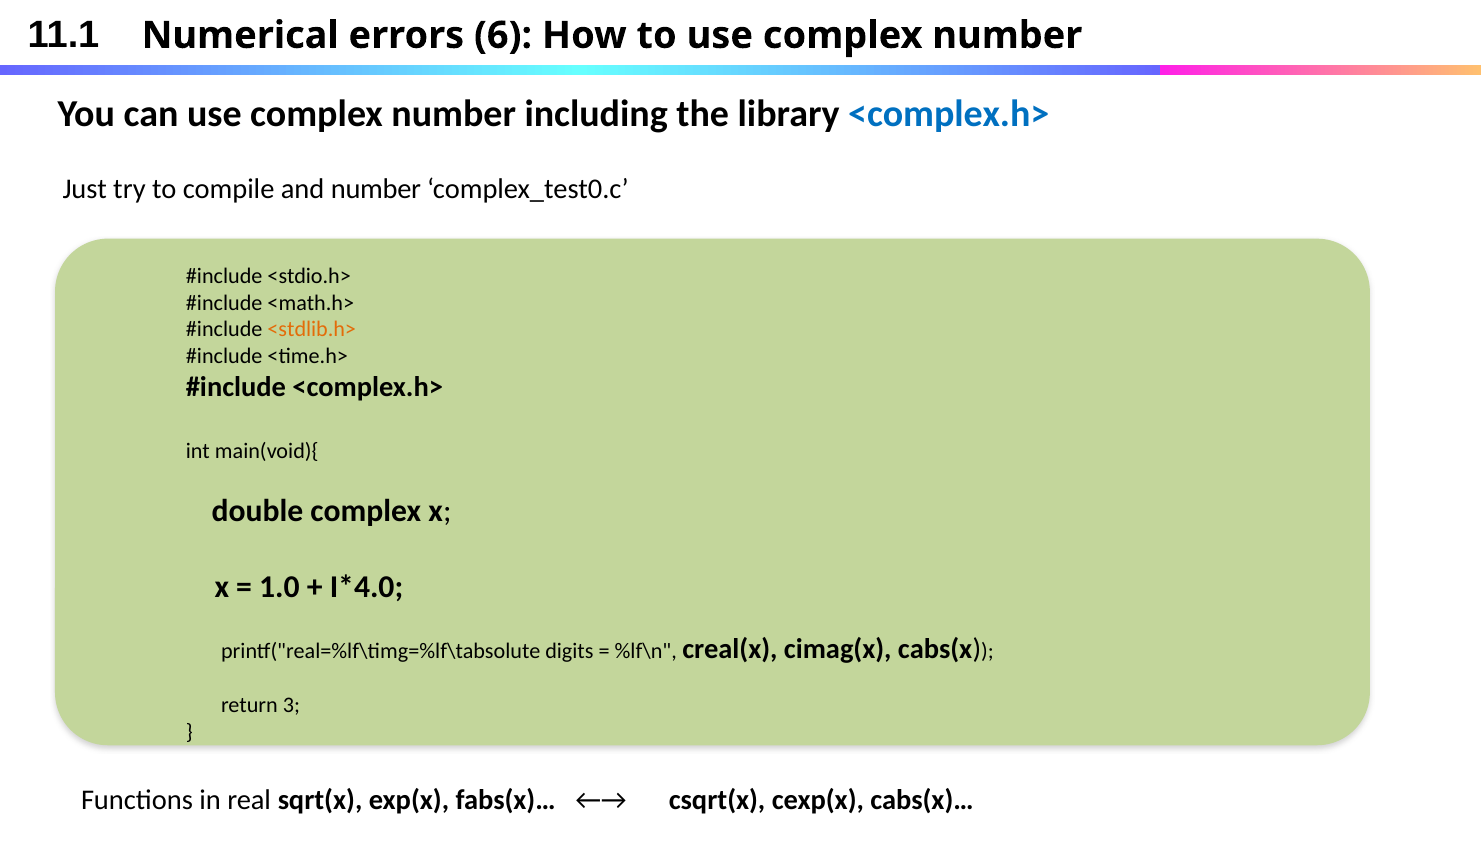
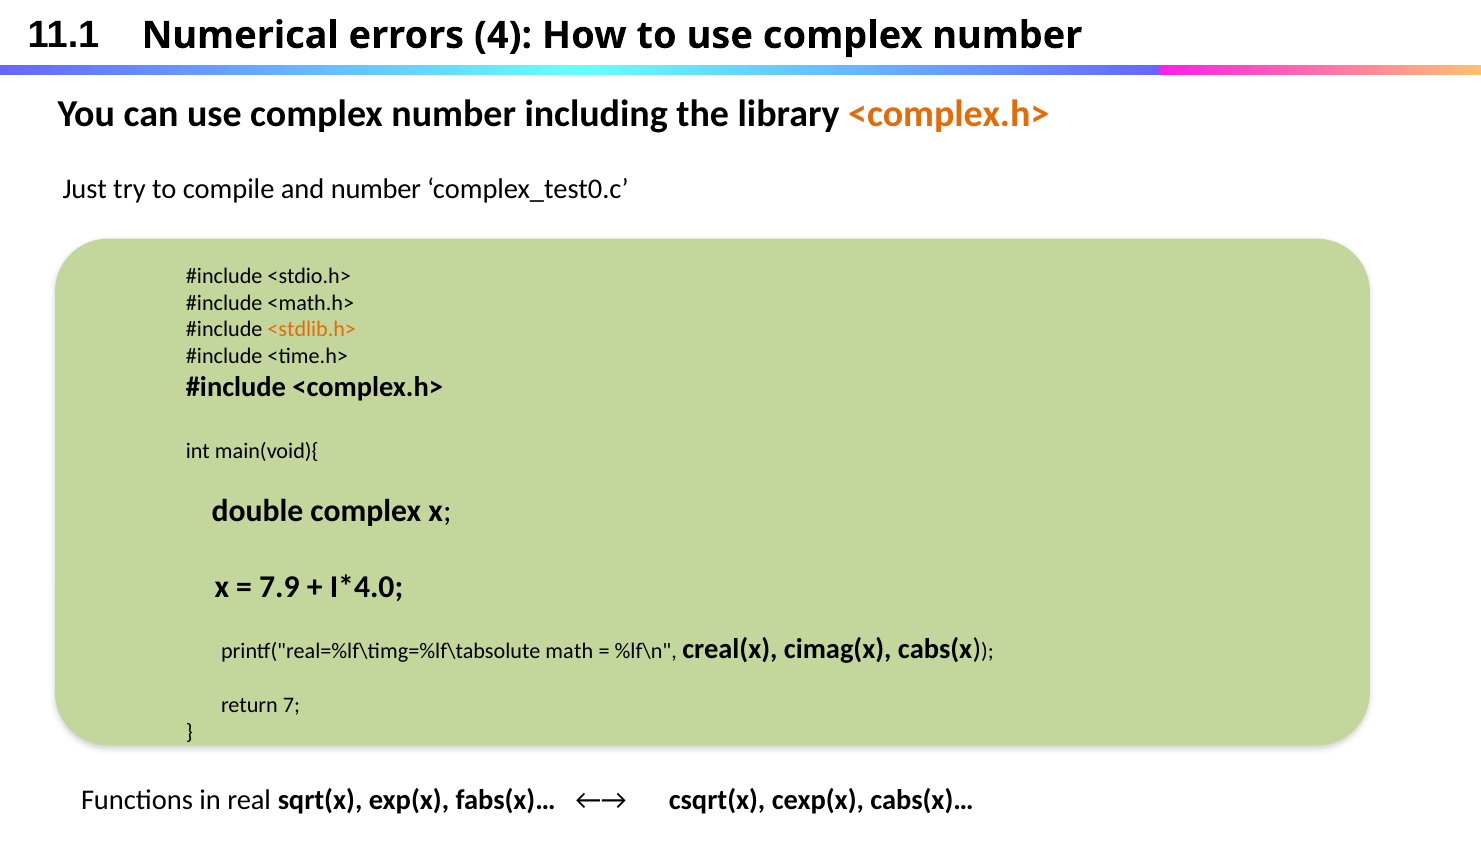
6: 6 -> 4
<complex.h> at (949, 114) colour: blue -> orange
1.0: 1.0 -> 7.9
digits: digits -> math
3: 3 -> 7
